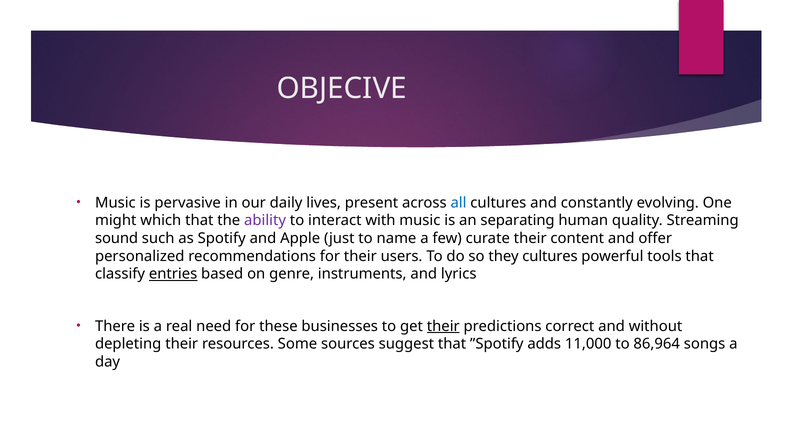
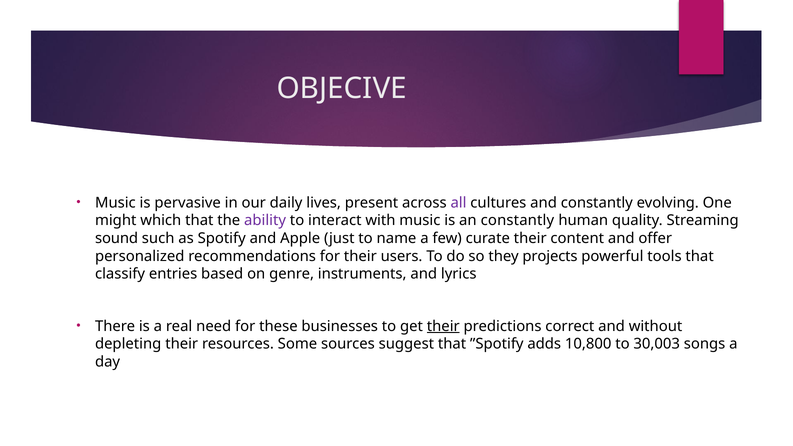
all colour: blue -> purple
an separating: separating -> constantly
they cultures: cultures -> projects
entries underline: present -> none
11,000: 11,000 -> 10,800
86,964: 86,964 -> 30,003
